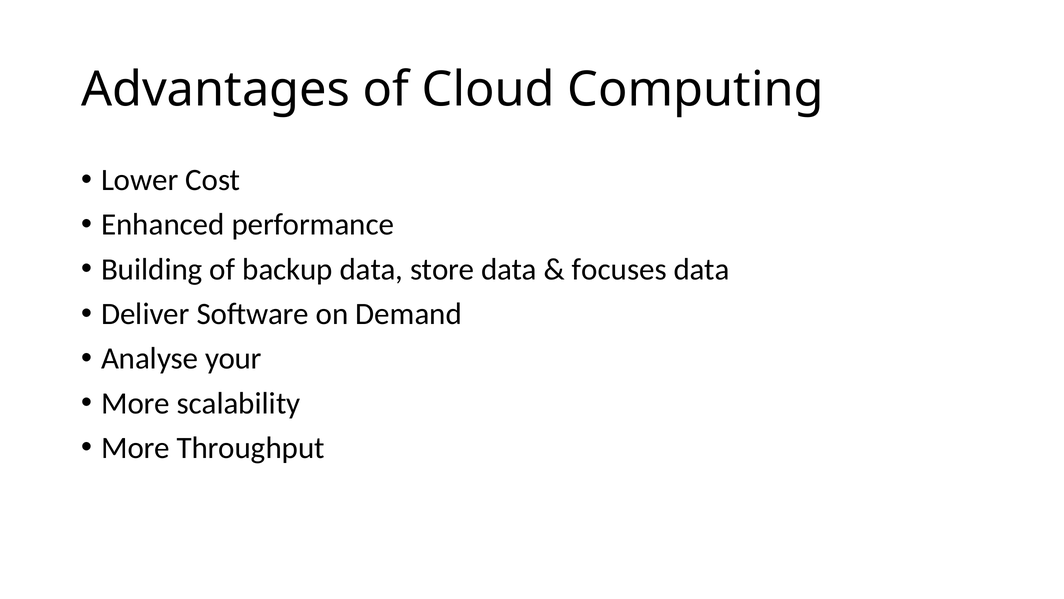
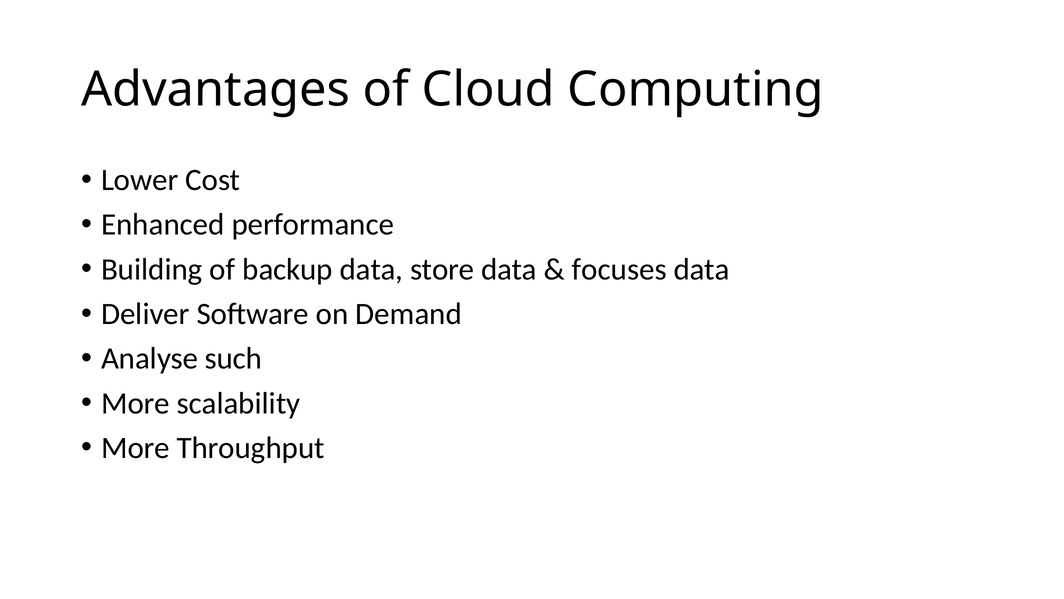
your: your -> such
